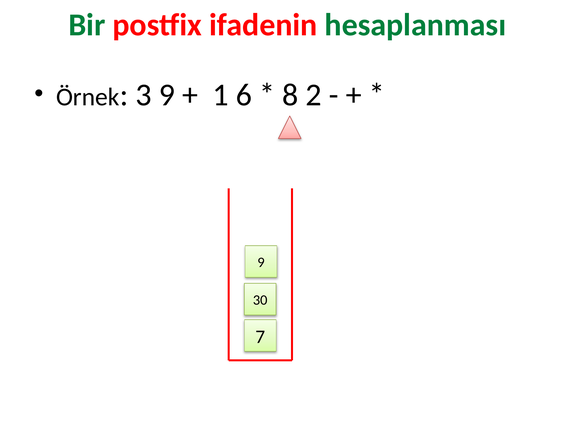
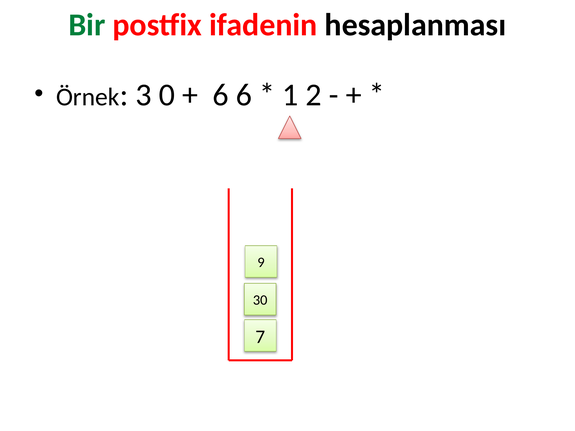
hesaplanması colour: green -> black
3 9: 9 -> 0
1 at (220, 95): 1 -> 6
8: 8 -> 1
